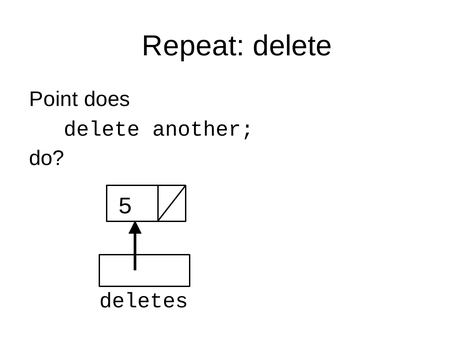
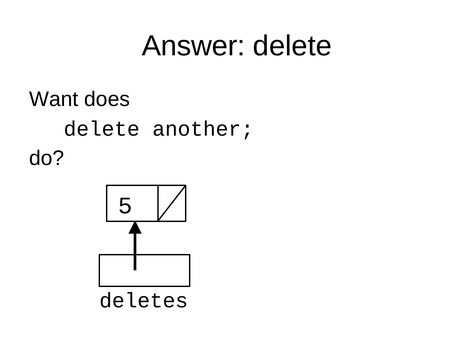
Repeat: Repeat -> Answer
Point: Point -> Want
